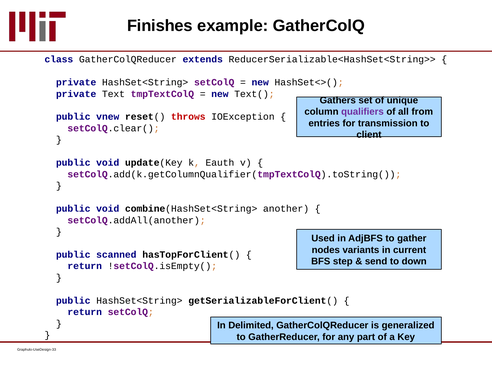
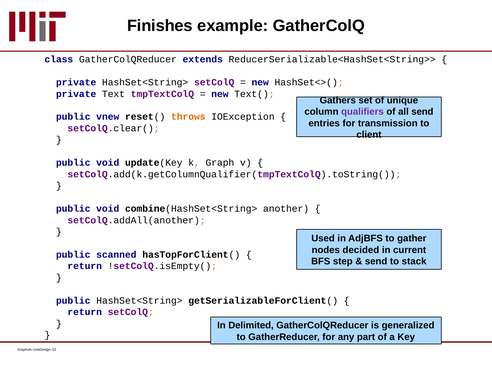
all from: from -> send
throws colour: red -> orange
Eauth: Eauth -> Graph
variants: variants -> decided
down: down -> stack
